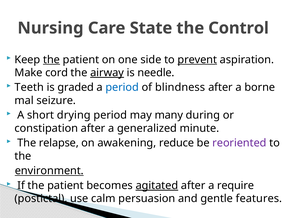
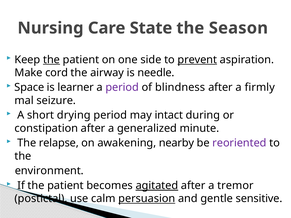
Control: Control -> Season
airway underline: present -> none
Teeth: Teeth -> Space
graded: graded -> learner
period at (122, 88) colour: blue -> purple
borne: borne -> firmly
many: many -> intact
reduce: reduce -> nearby
environment underline: present -> none
require: require -> tremor
persuasion underline: none -> present
features: features -> sensitive
